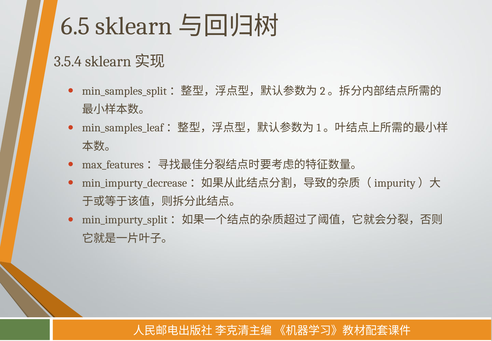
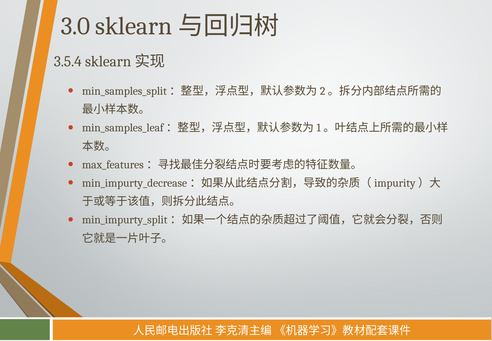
6.5: 6.5 -> 3.0
